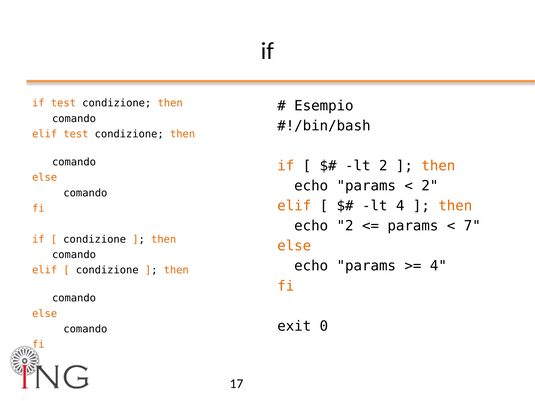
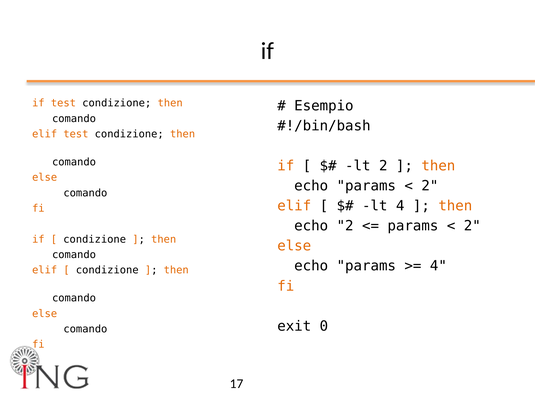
7 at (472, 226): 7 -> 2
